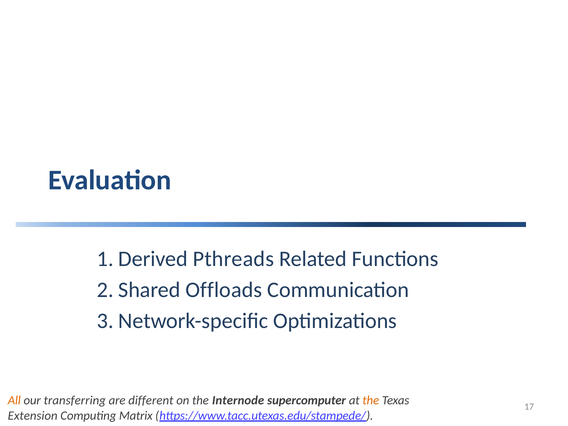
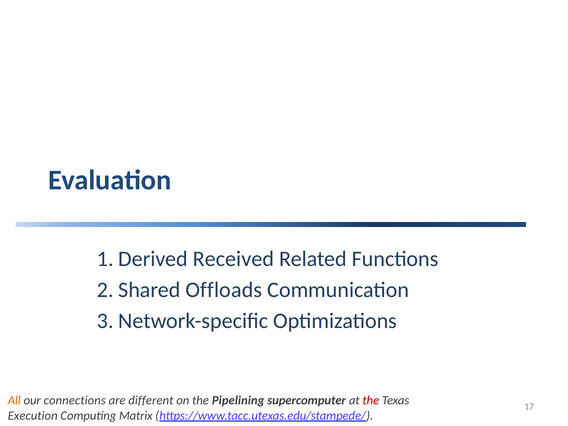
Pthreads: Pthreads -> Received
transferring: transferring -> connections
Internode: Internode -> Pipelining
the at (371, 400) colour: orange -> red
Extension: Extension -> Execution
